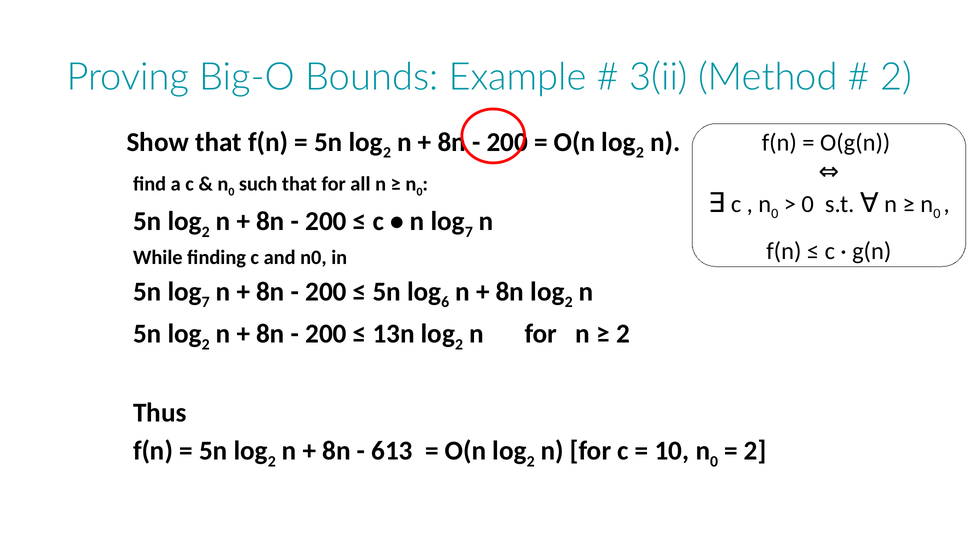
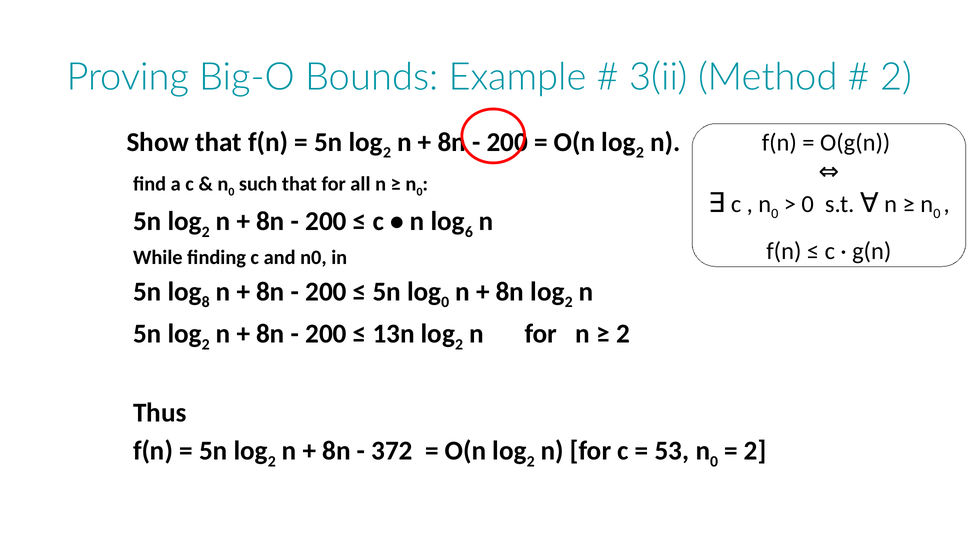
7 at (469, 232): 7 -> 6
7 at (206, 302): 7 -> 8
6 at (445, 302): 6 -> 0
613: 613 -> 372
10: 10 -> 53
